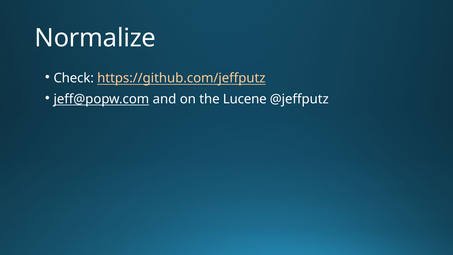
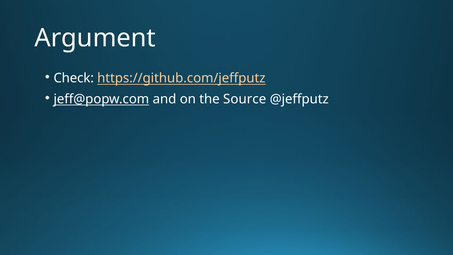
Normalize: Normalize -> Argument
Lucene: Lucene -> Source
